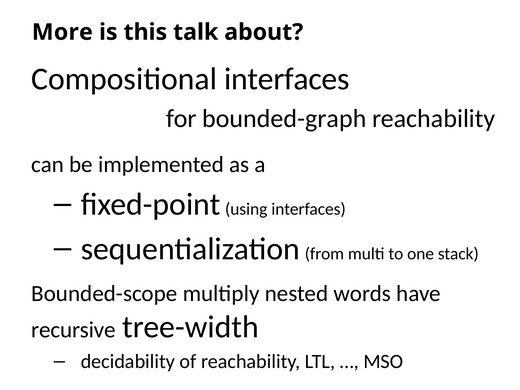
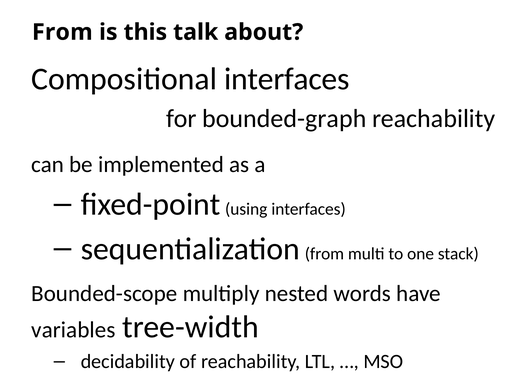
More at (62, 32): More -> From
recursive: recursive -> variables
